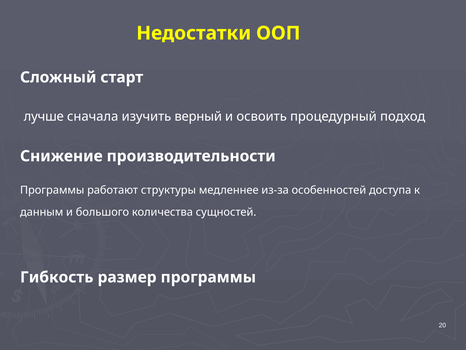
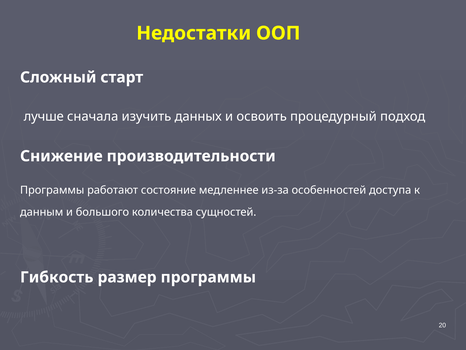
верный: верный -> данных
структуры: структуры -> состояние
